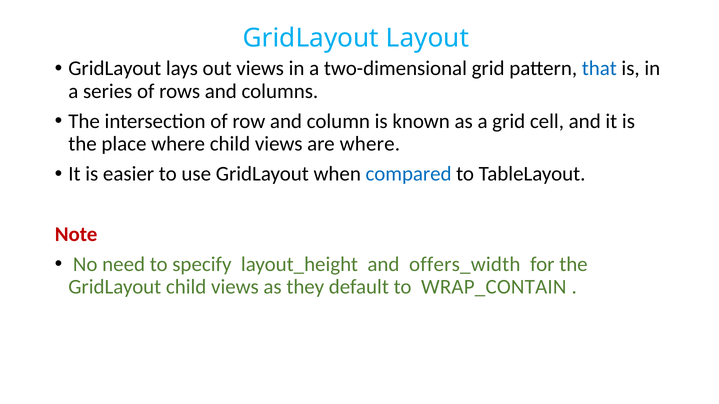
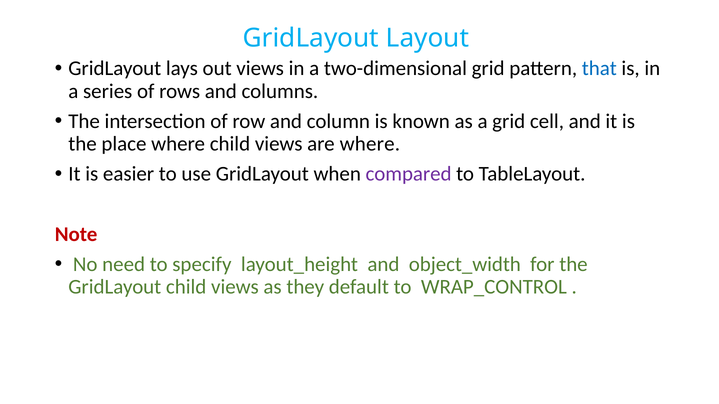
compared colour: blue -> purple
offers_width: offers_width -> object_width
WRAP_CONTAIN: WRAP_CONTAIN -> WRAP_CONTROL
